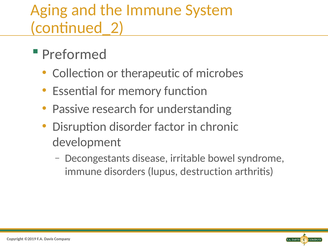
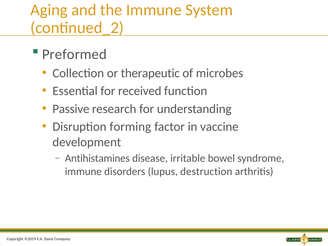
memory: memory -> received
disorder: disorder -> forming
chronic: chronic -> vaccine
Decongestants: Decongestants -> Antihistamines
